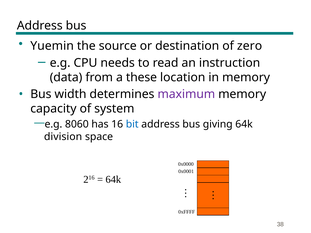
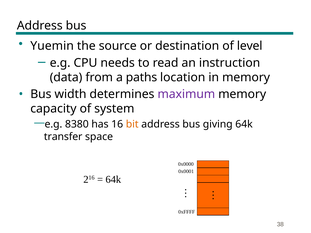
zero: zero -> level
these: these -> paths
8060: 8060 -> 8380
bit colour: blue -> orange
division: division -> transfer
